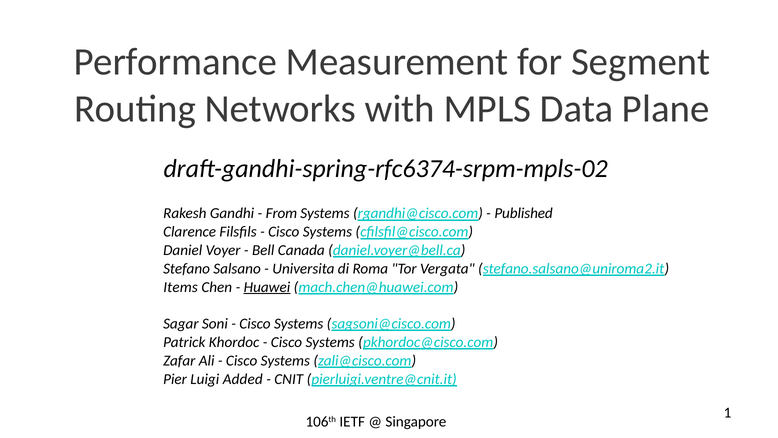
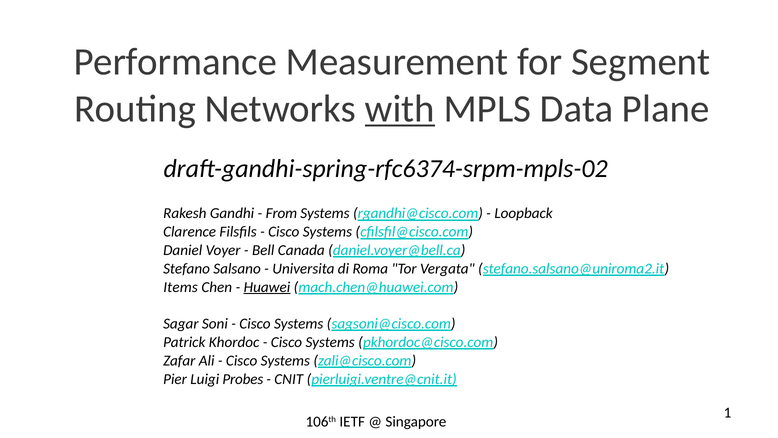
with underline: none -> present
Published: Published -> Loopback
Added: Added -> Probes
